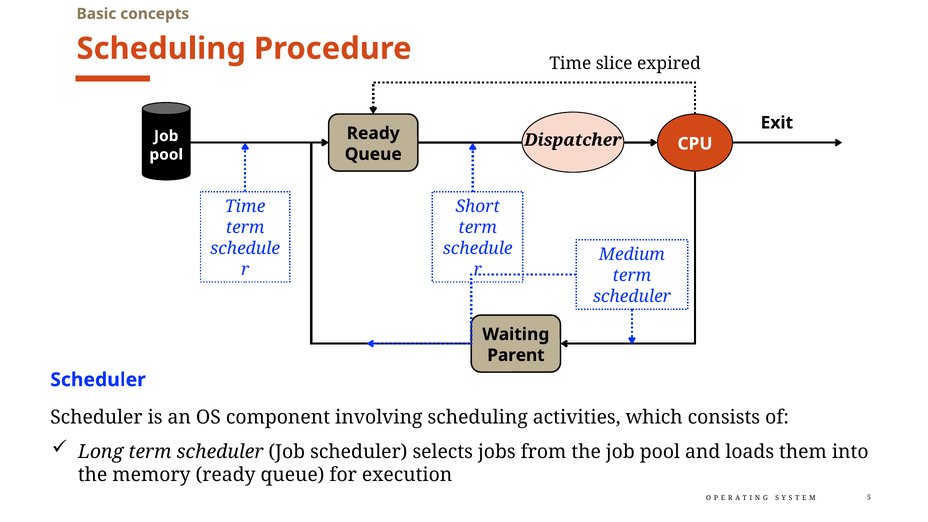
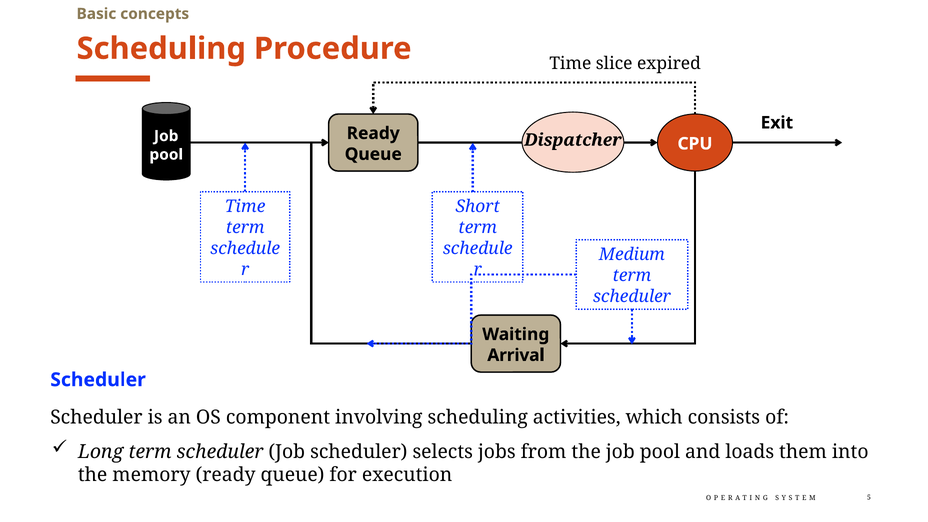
Parent: Parent -> Arrival
